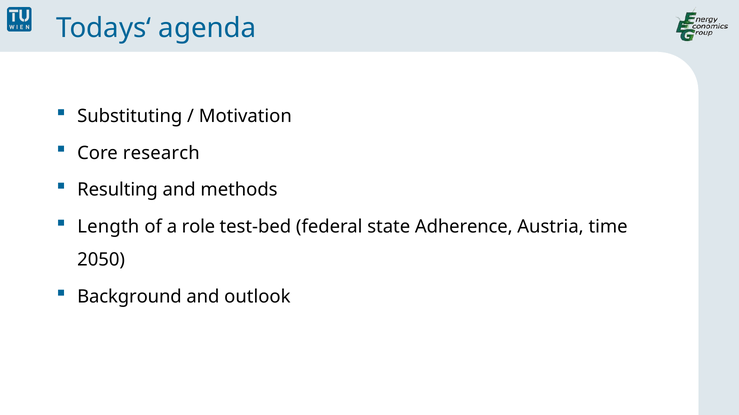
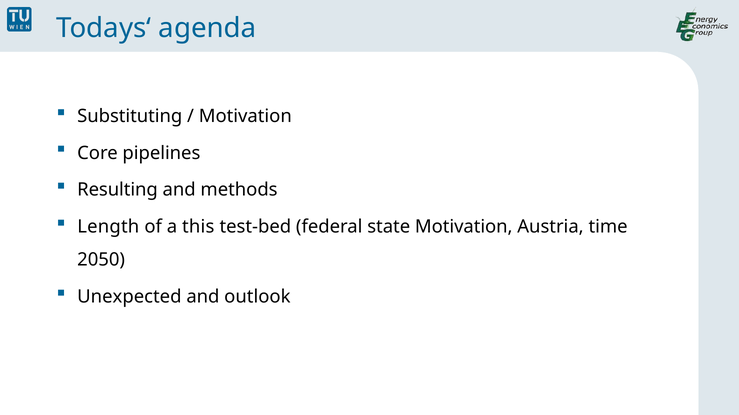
research: research -> pipelines
role: role -> this
state Adherence: Adherence -> Motivation
Background: Background -> Unexpected
